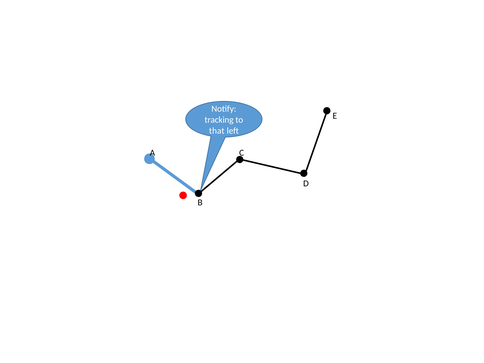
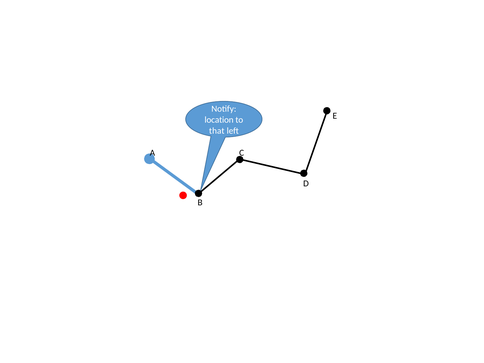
tracking: tracking -> location
